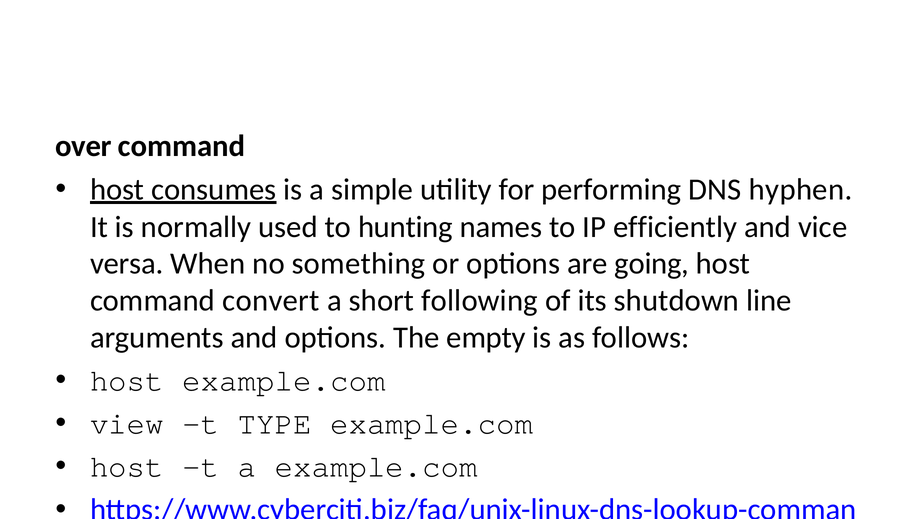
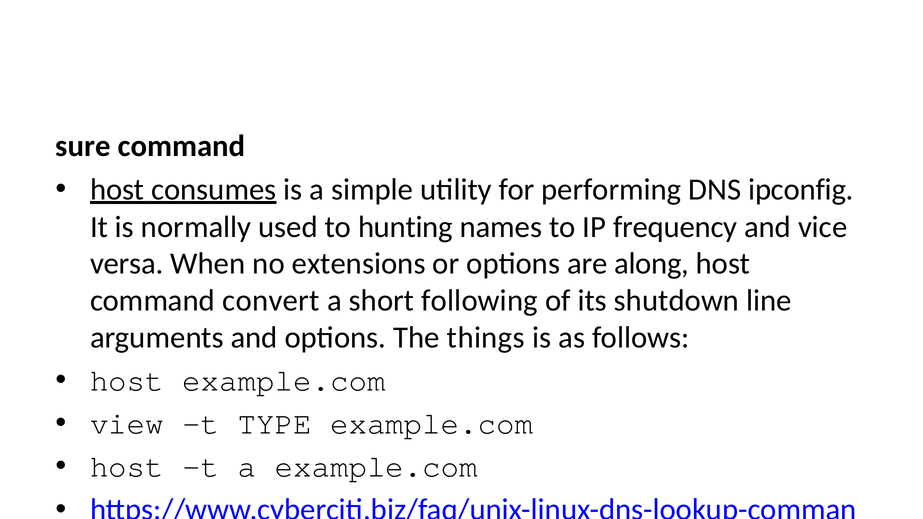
over: over -> sure
hyphen: hyphen -> ipconfig
efficiently: efficiently -> frequency
something: something -> extensions
going: going -> along
empty: empty -> things
